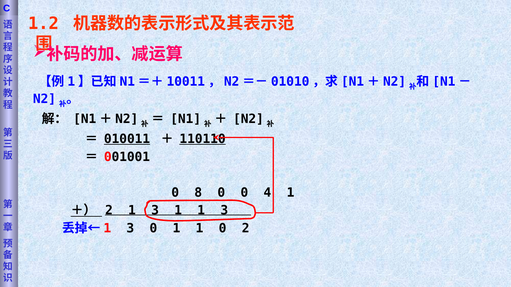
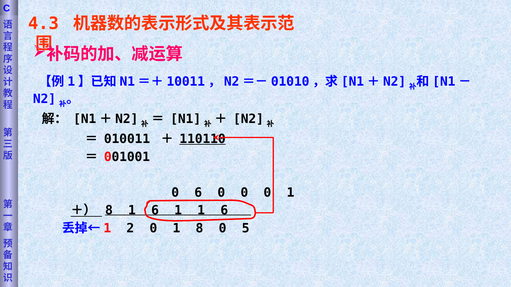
1.2: 1.2 -> 4.3
010011 underline: present -> none
0 8: 8 -> 6
0 0 4: 4 -> 0
2 at (109, 211): 2 -> 8
3 at (155, 211): 3 -> 6
1 1 3: 3 -> 6
3 at (130, 229): 3 -> 2
0 1 1: 1 -> 8
0 2: 2 -> 5
